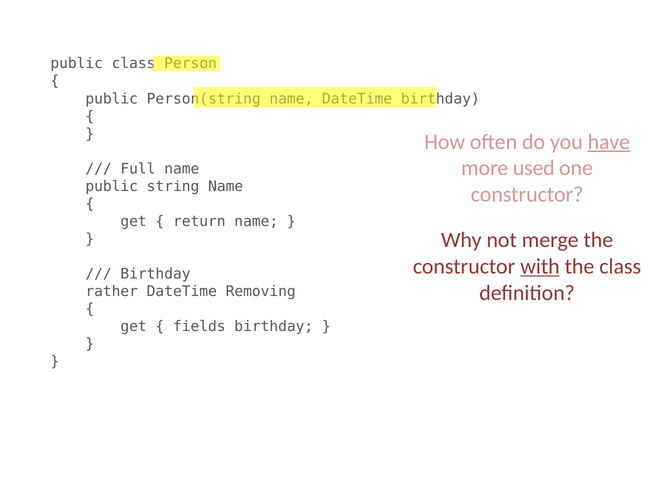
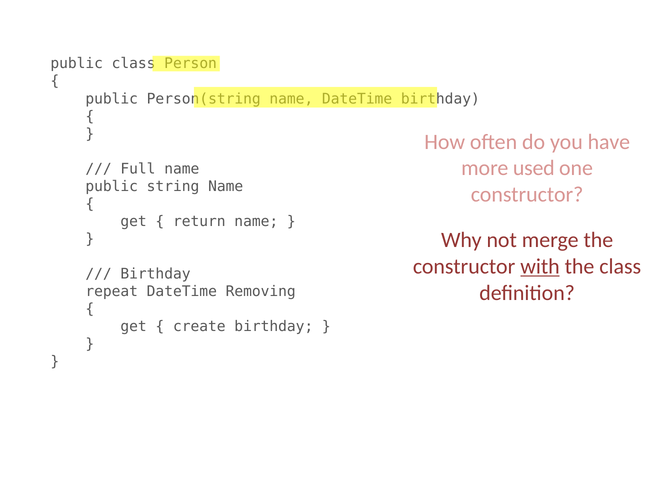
have underline: present -> none
rather: rather -> repeat
fields: fields -> create
